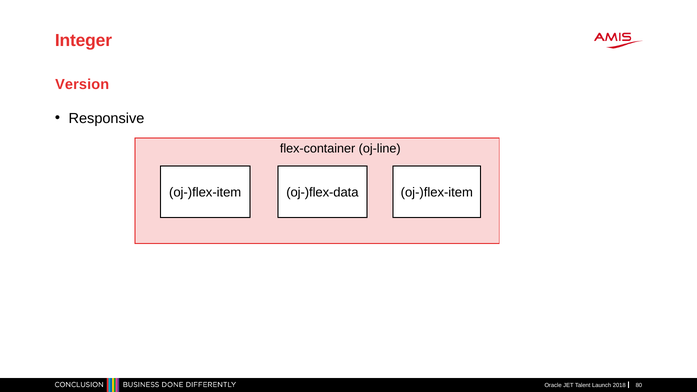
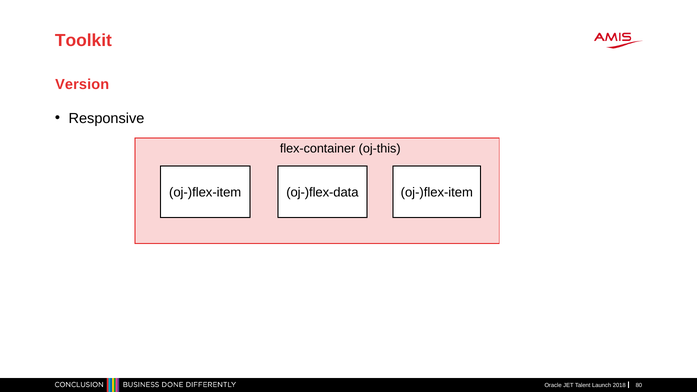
Integer: Integer -> Toolkit
oj-line: oj-line -> oj-this
